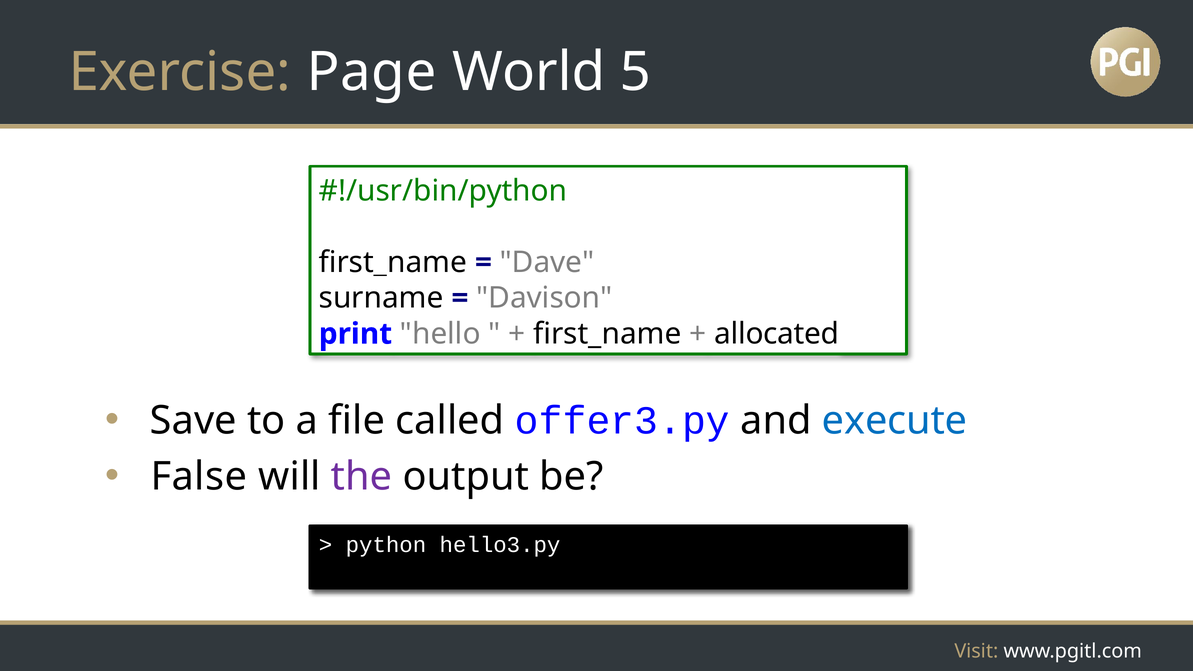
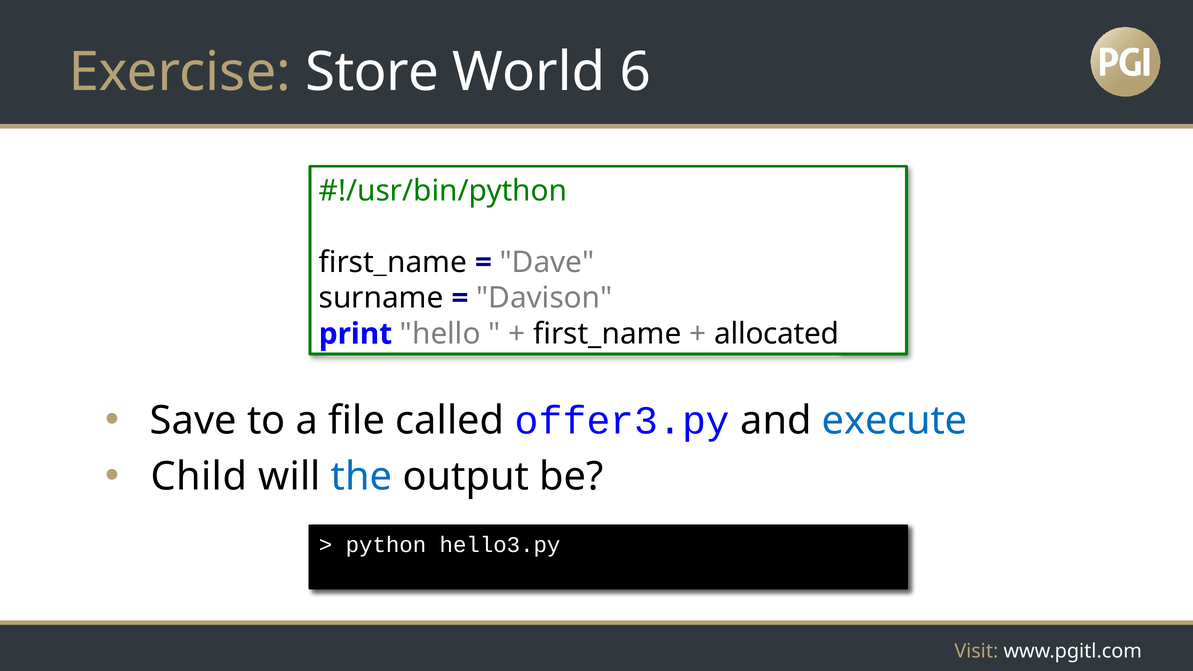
Page: Page -> Store
5: 5 -> 6
False: False -> Child
the colour: purple -> blue
